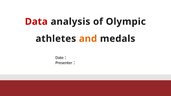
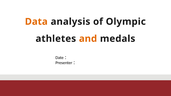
Data colour: red -> orange
